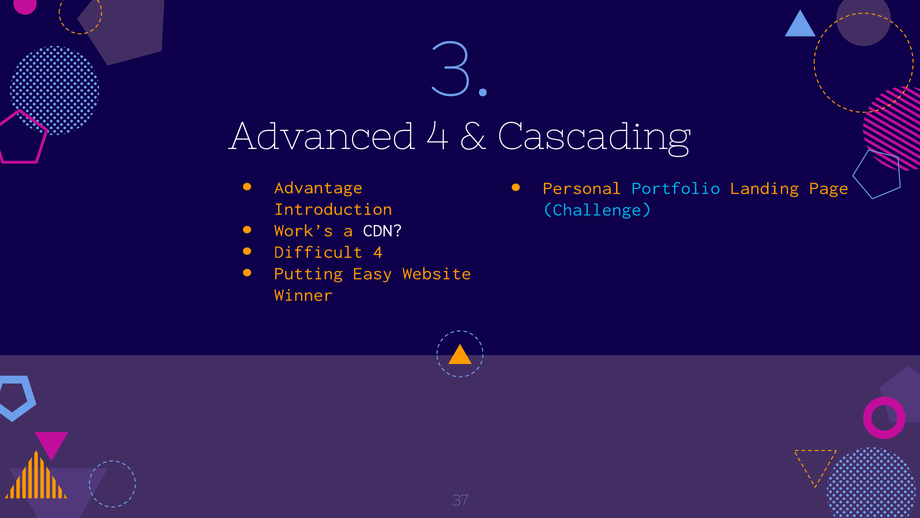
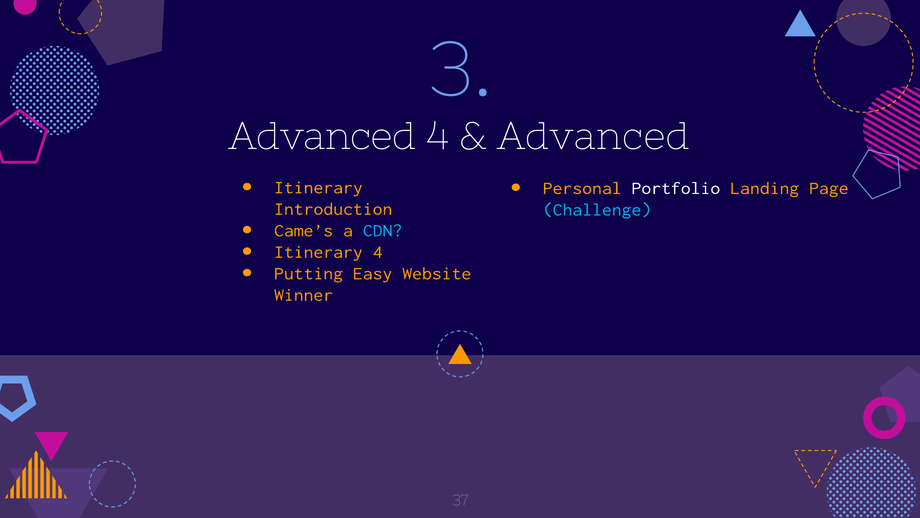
Cascading at (594, 136): Cascading -> Advanced
Advantage at (318, 187): Advantage -> Itinerary
Portfolio colour: light blue -> white
Work’s: Work’s -> Came’s
CDN colour: white -> light blue
Difficult at (318, 252): Difficult -> Itinerary
